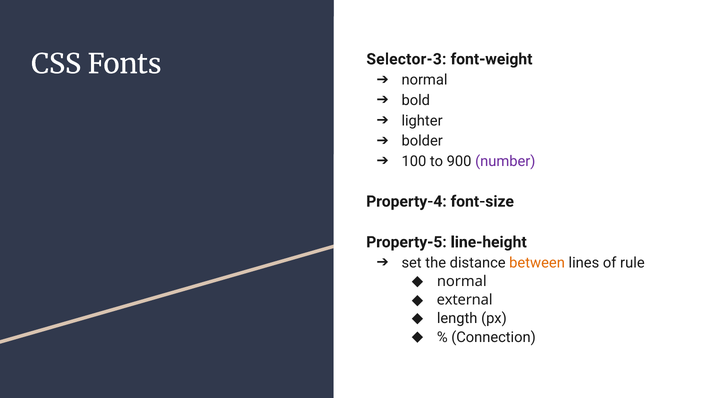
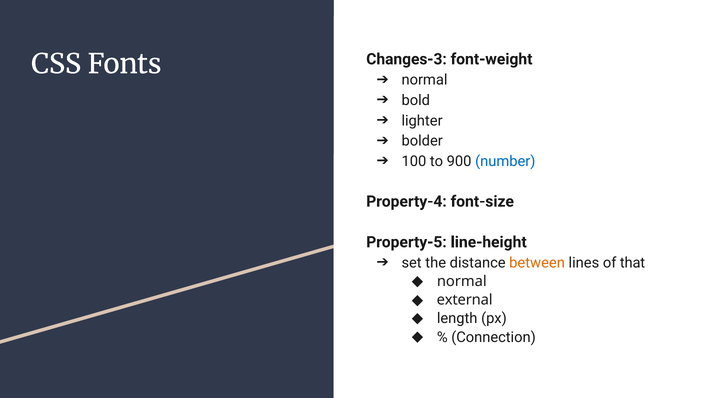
Selector-3: Selector-3 -> Changes-3
number colour: purple -> blue
rule: rule -> that
